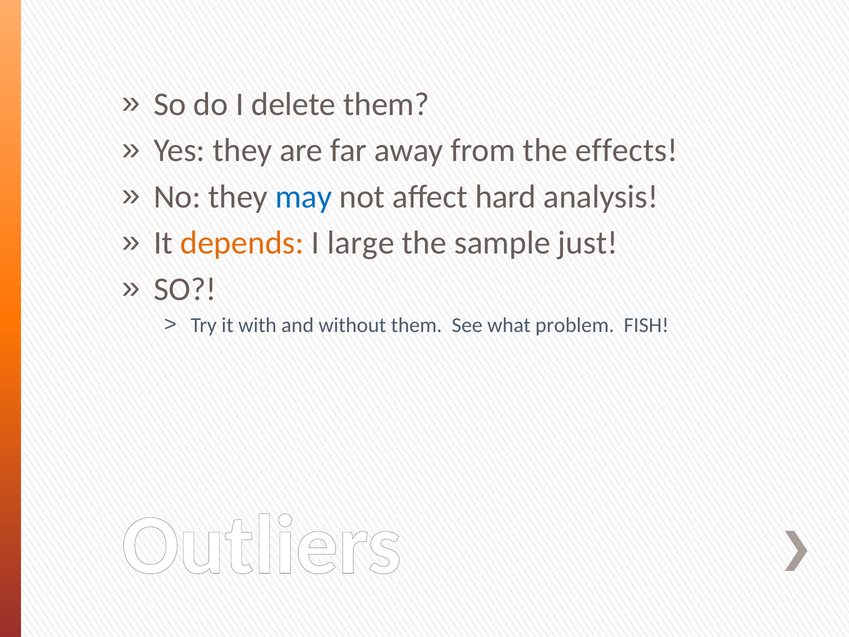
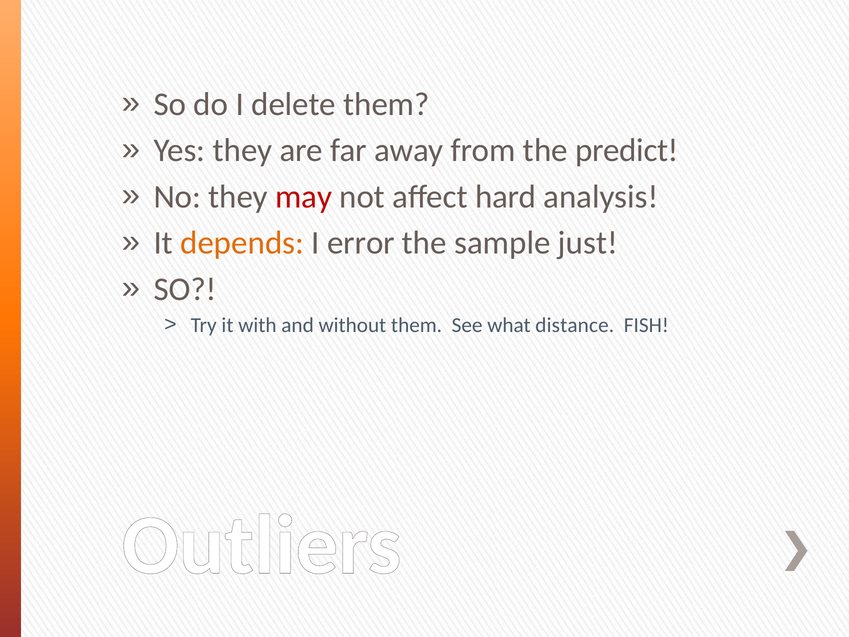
effects: effects -> predict
may colour: blue -> red
large: large -> error
problem: problem -> distance
